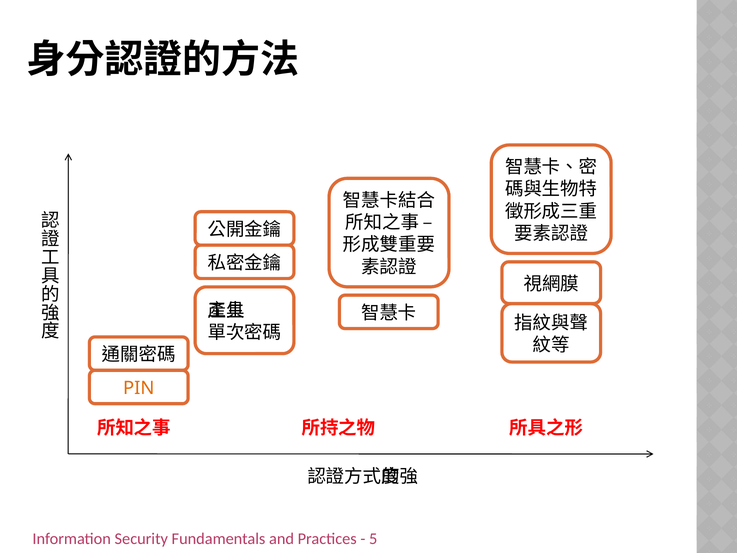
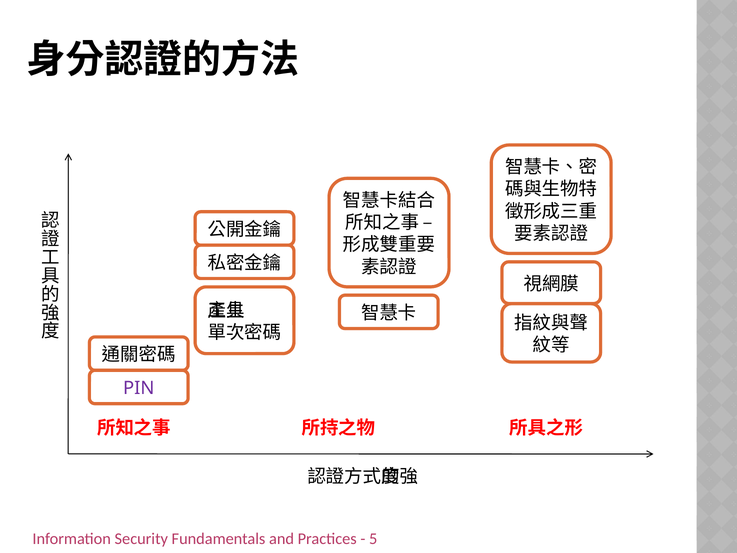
PIN colour: orange -> purple
